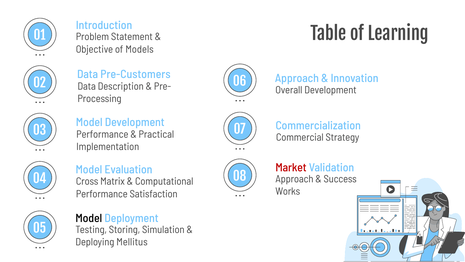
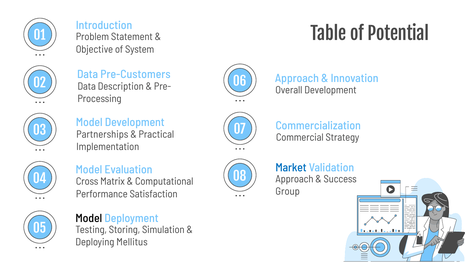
Learning: Learning -> Potential
Models: Models -> System
Performance at (102, 134): Performance -> Partnerships
Market colour: red -> blue
Works: Works -> Group
